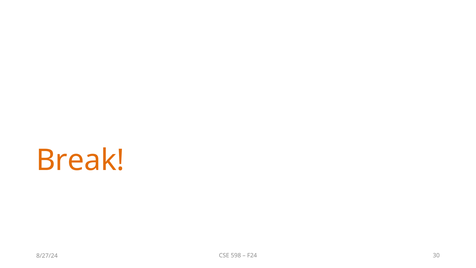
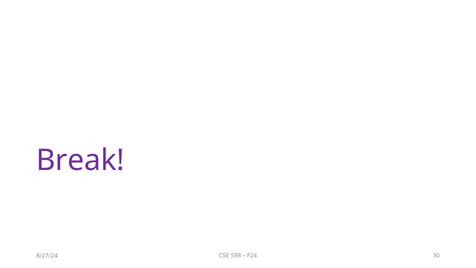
Break colour: orange -> purple
